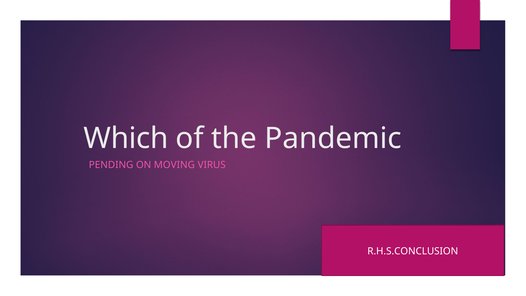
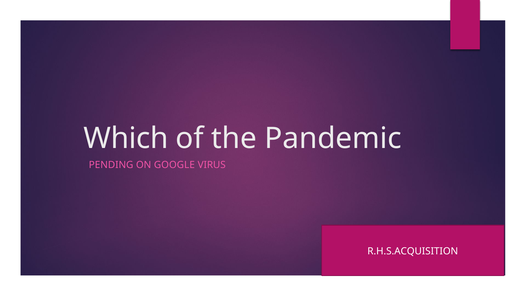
MOVING: MOVING -> GOOGLE
R.H.S.CONCLUSION: R.H.S.CONCLUSION -> R.H.S.ACQUISITION
